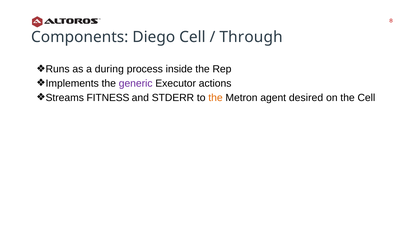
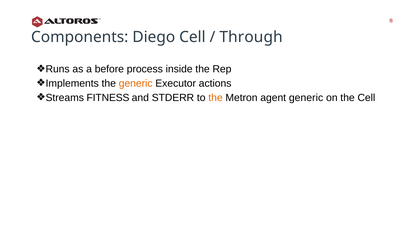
during: during -> before
generic at (136, 83) colour: purple -> orange
agent desired: desired -> generic
